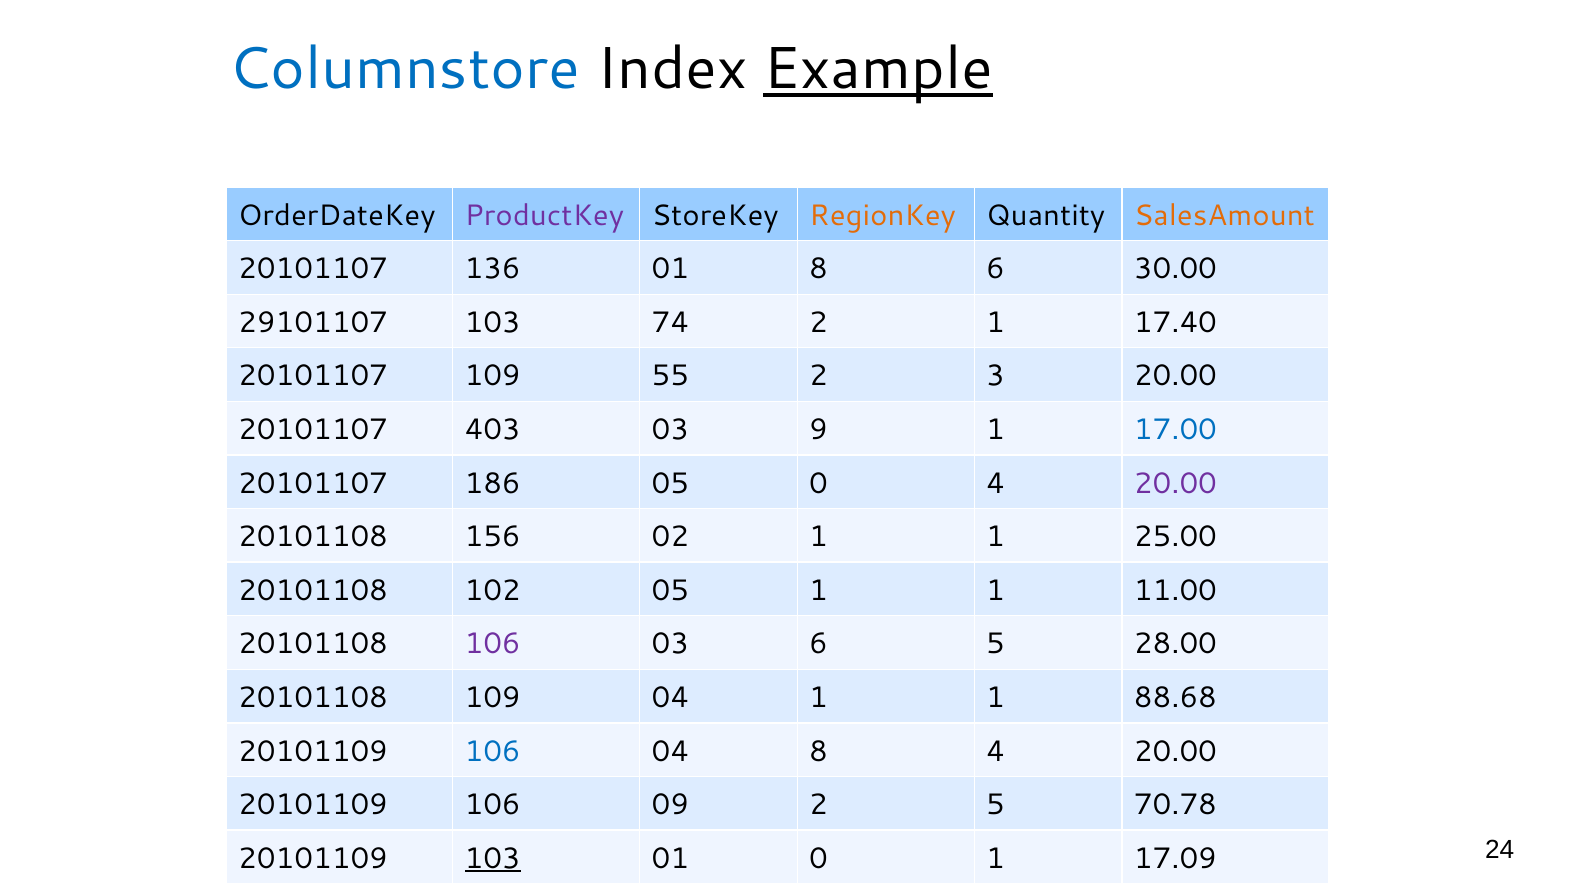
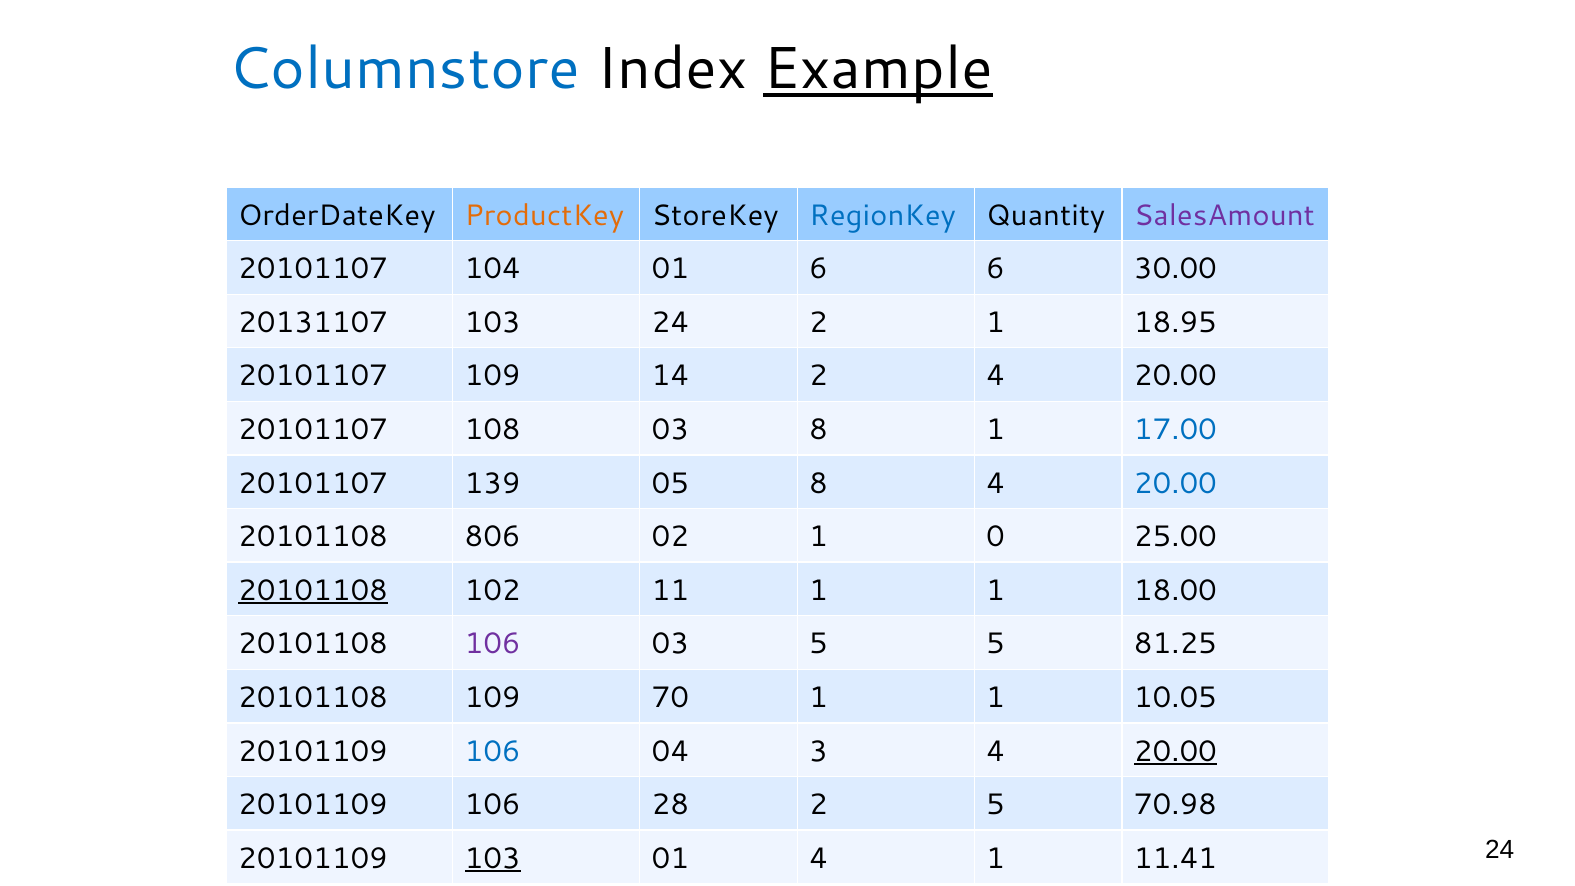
ProductKey colour: purple -> orange
RegionKey colour: orange -> blue
SalesAmount colour: orange -> purple
136: 136 -> 104
01 8: 8 -> 6
29101107: 29101107 -> 20131107
103 74: 74 -> 24
17.40: 17.40 -> 18.95
55: 55 -> 14
2 3: 3 -> 4
403: 403 -> 108
03 9: 9 -> 8
186: 186 -> 139
05 0: 0 -> 8
20.00 at (1175, 483) colour: purple -> blue
156: 156 -> 806
02 1 1: 1 -> 0
20101108 at (313, 591) underline: none -> present
102 05: 05 -> 11
11.00: 11.00 -> 18.00
03 6: 6 -> 5
28.00: 28.00 -> 81.25
109 04: 04 -> 70
88.68: 88.68 -> 10.05
04 8: 8 -> 3
20.00 at (1175, 751) underline: none -> present
09: 09 -> 28
70.78: 70.78 -> 70.98
01 0: 0 -> 4
17.09: 17.09 -> 11.41
